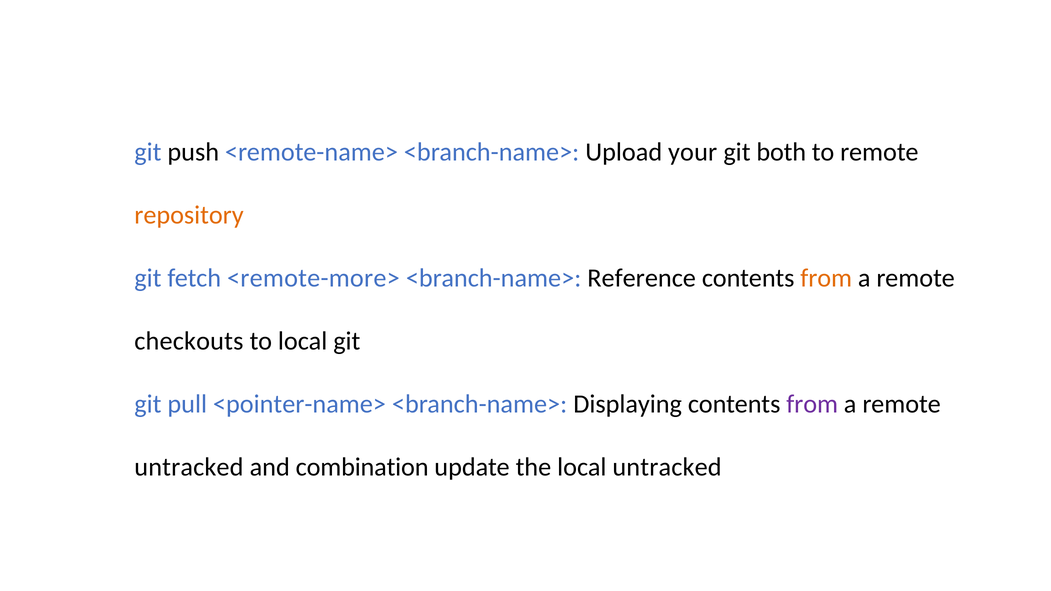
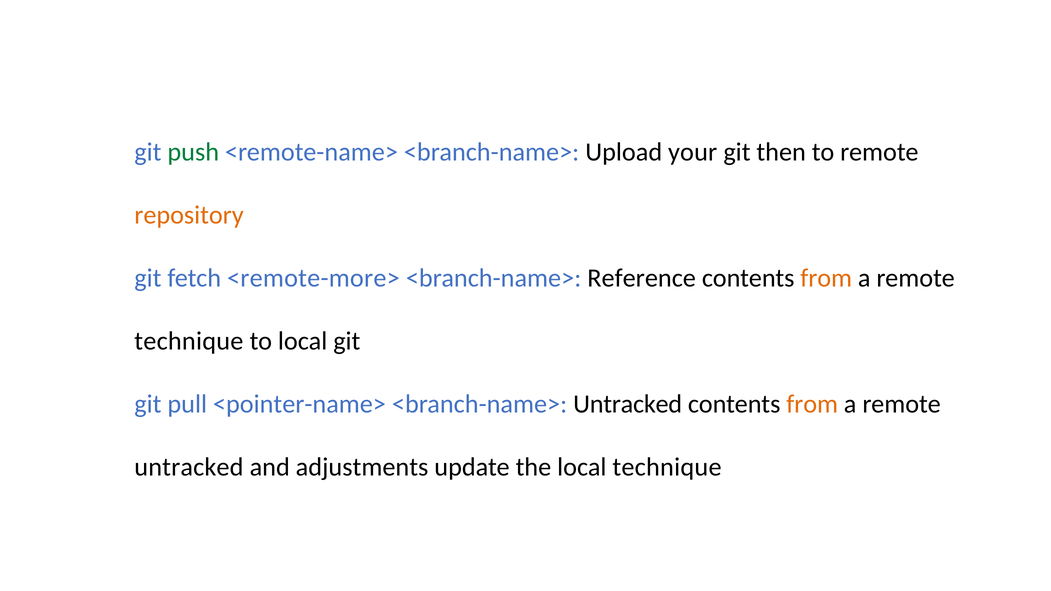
push colour: black -> green
both: both -> then
checkouts at (189, 341): checkouts -> technique
<branch-name> Displaying: Displaying -> Untracked
from at (812, 404) colour: purple -> orange
combination: combination -> adjustments
local untracked: untracked -> technique
